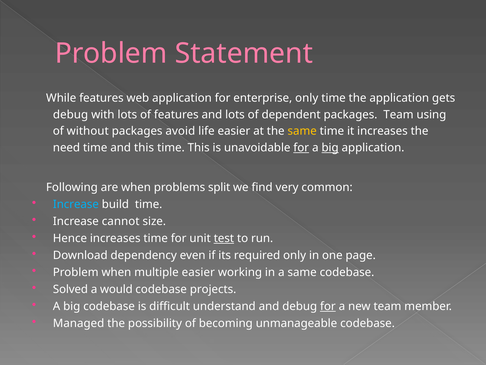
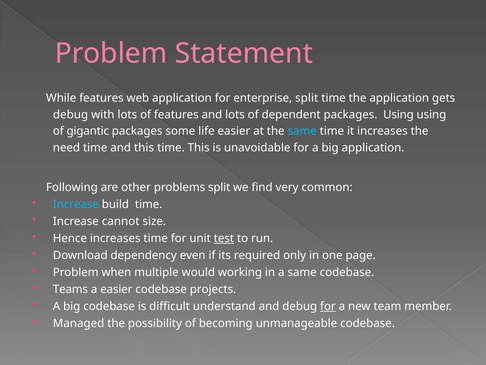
enterprise only: only -> split
packages Team: Team -> Using
without: without -> gigantic
avoid: avoid -> some
same at (302, 131) colour: yellow -> light blue
for at (301, 147) underline: present -> none
big at (330, 147) underline: present -> none
are when: when -> other
multiple easier: easier -> would
Solved: Solved -> Teams
a would: would -> easier
